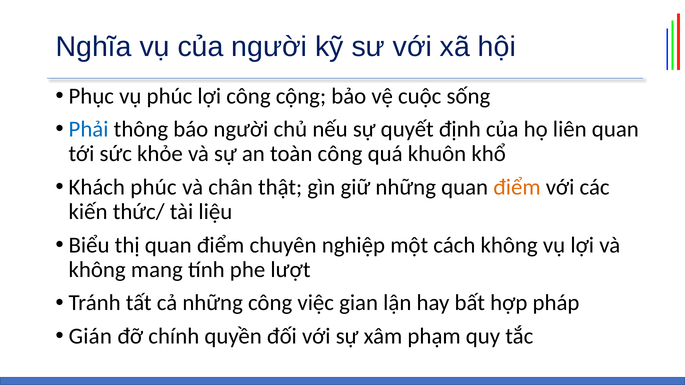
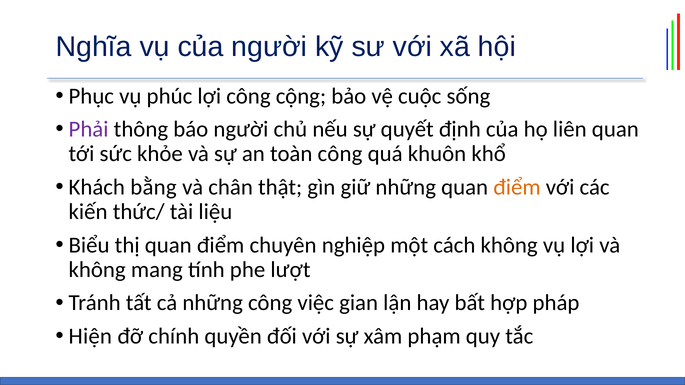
Phải colour: blue -> purple
Khách phúc: phúc -> bằng
Gián: Gián -> Hiện
